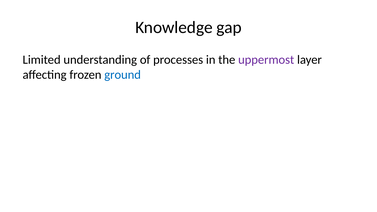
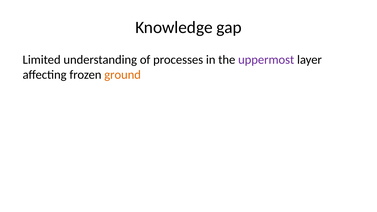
ground colour: blue -> orange
